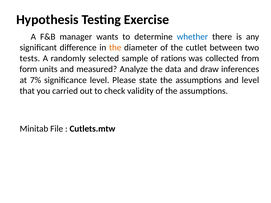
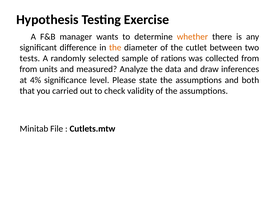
whether colour: blue -> orange
form at (28, 69): form -> from
7%: 7% -> 4%
and level: level -> both
